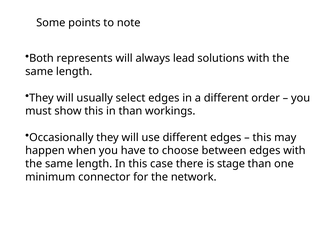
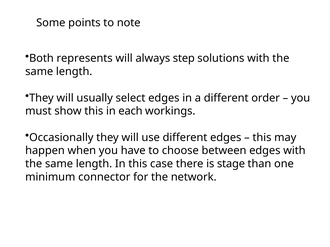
lead: lead -> step
in than: than -> each
